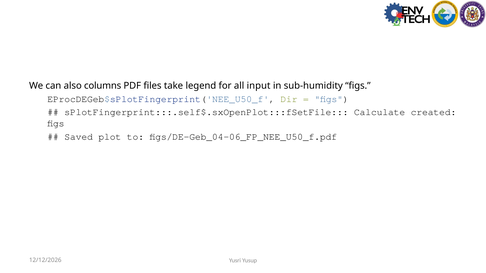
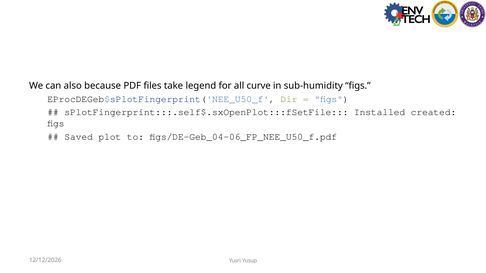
columns: columns -> because
input: input -> curve
Calculate: Calculate -> Installed
